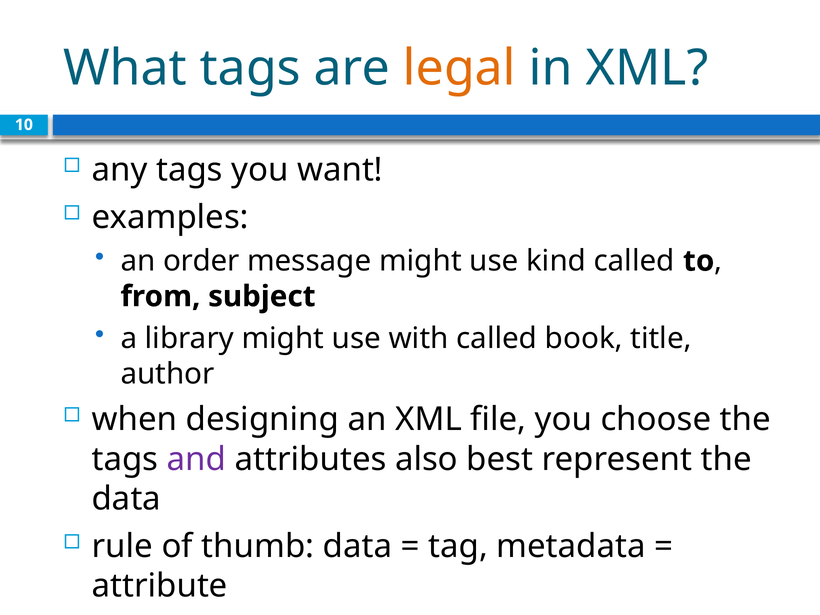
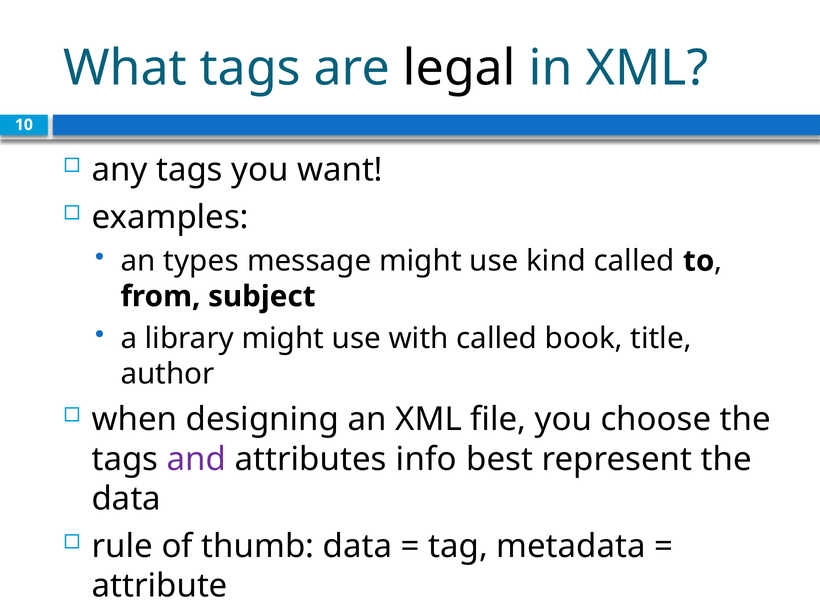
legal colour: orange -> black
order: order -> types
also: also -> info
